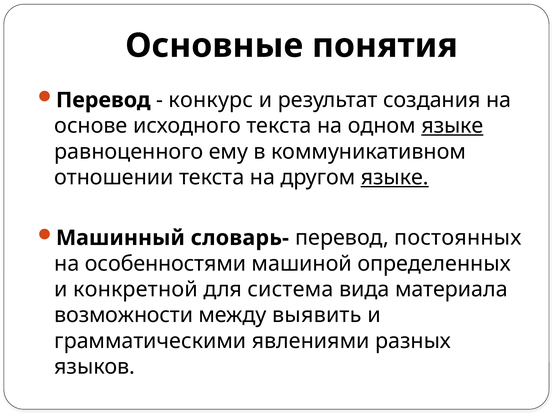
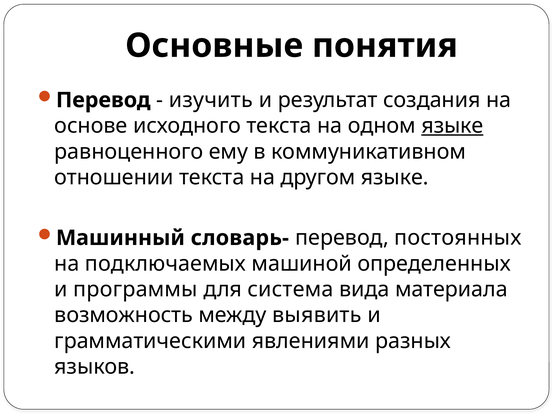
конкурс: конкурс -> изучить
языке at (395, 177) underline: present -> none
особенностями: особенностями -> подключаемых
конкретной: конкретной -> программы
возможности: возможности -> возможность
